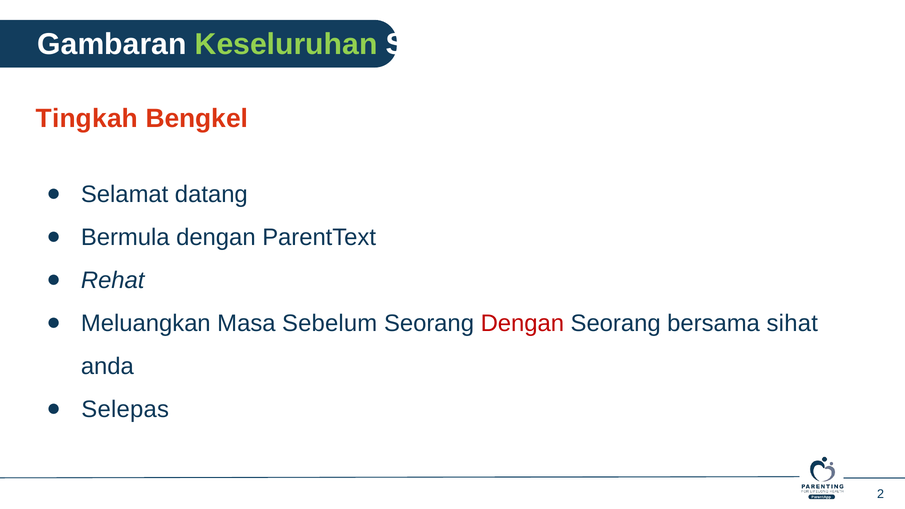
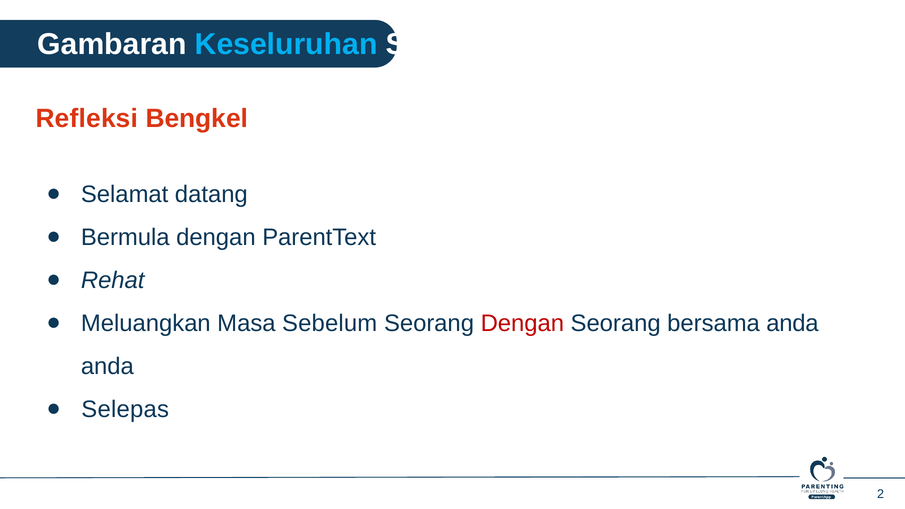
Keseluruhan colour: light green -> light blue
Tingkah: Tingkah -> Refleksi
bersama sihat: sihat -> anda
